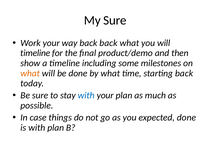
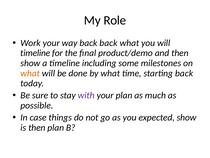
My Sure: Sure -> Role
with at (86, 95) colour: blue -> purple
expected done: done -> show
is with: with -> then
